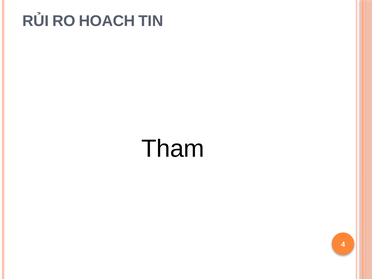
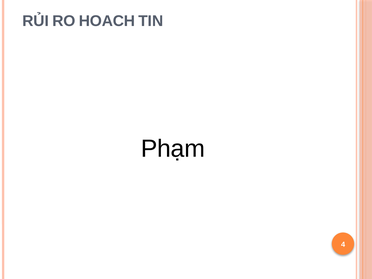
Tham: Tham -> Phạm
